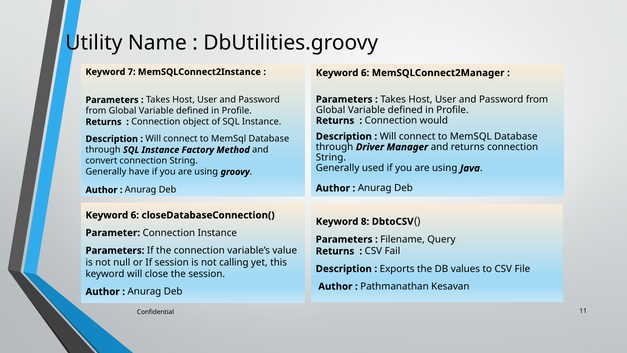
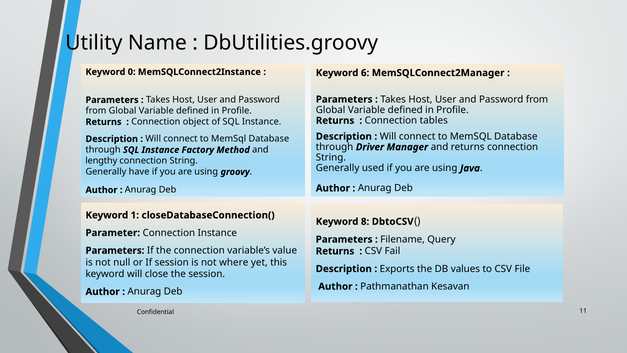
7: 7 -> 0
would: would -> tables
convert: convert -> lengthy
6 at (135, 215): 6 -> 1
calling: calling -> where
